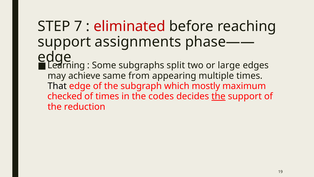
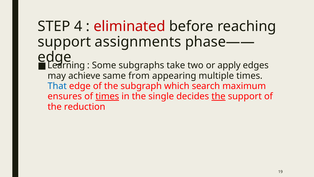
7: 7 -> 4
split: split -> take
large: large -> apply
That colour: black -> blue
mostly: mostly -> search
checked: checked -> ensures
times at (107, 96) underline: none -> present
codes: codes -> single
